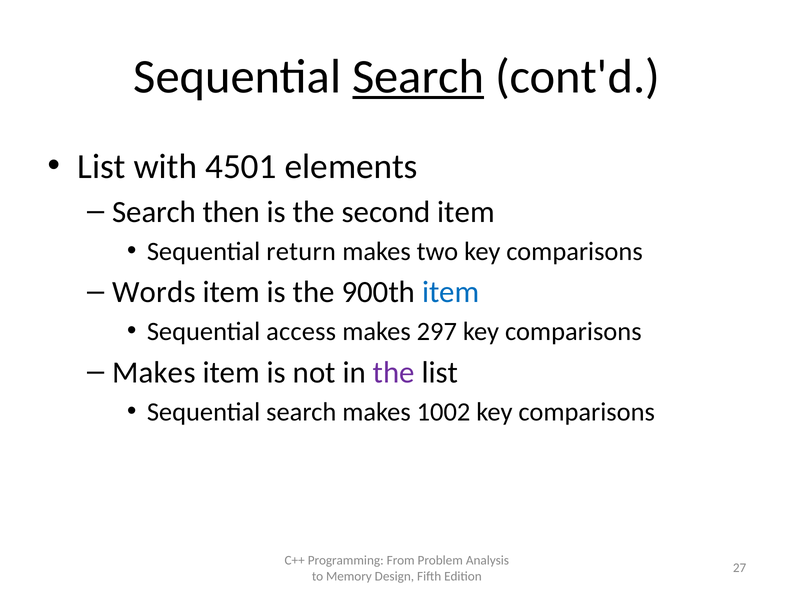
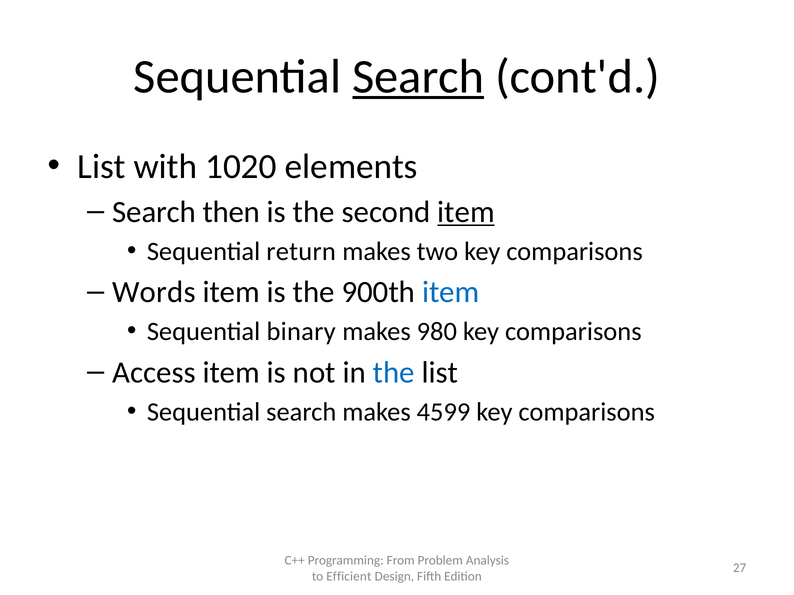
4501: 4501 -> 1020
item at (466, 212) underline: none -> present
access: access -> binary
297: 297 -> 980
Makes at (154, 373): Makes -> Access
the at (394, 373) colour: purple -> blue
1002: 1002 -> 4599
Memory: Memory -> Efficient
